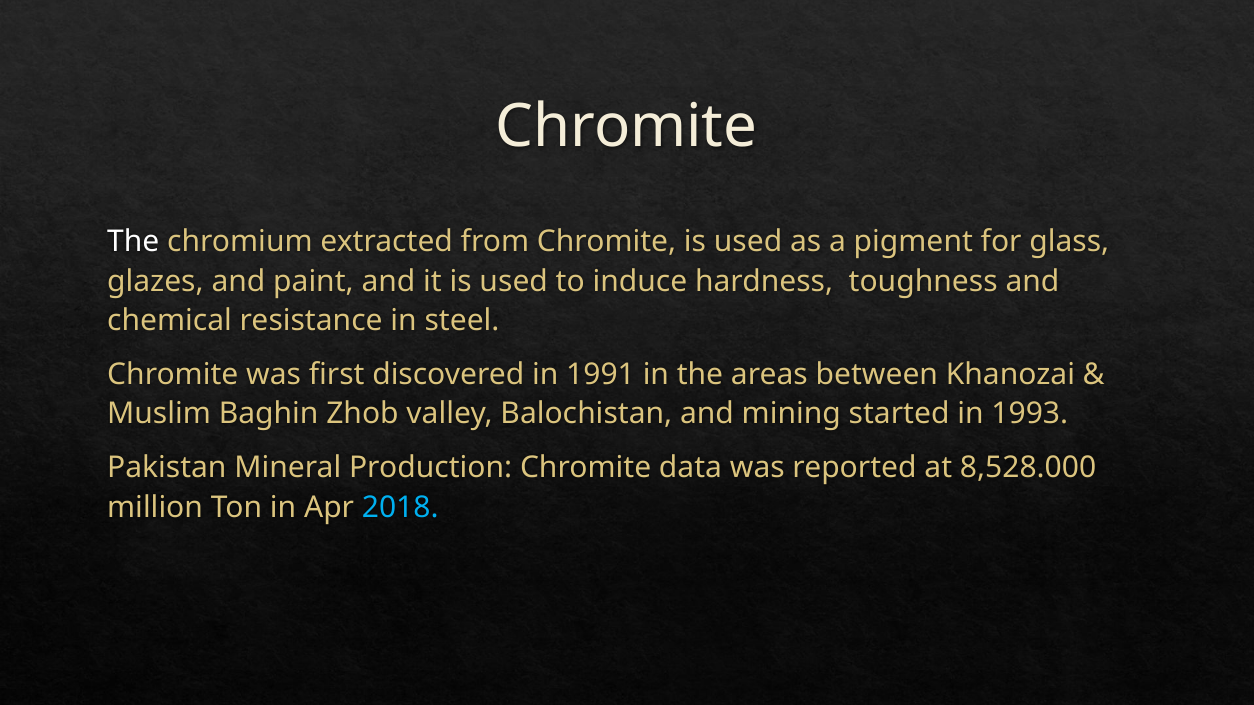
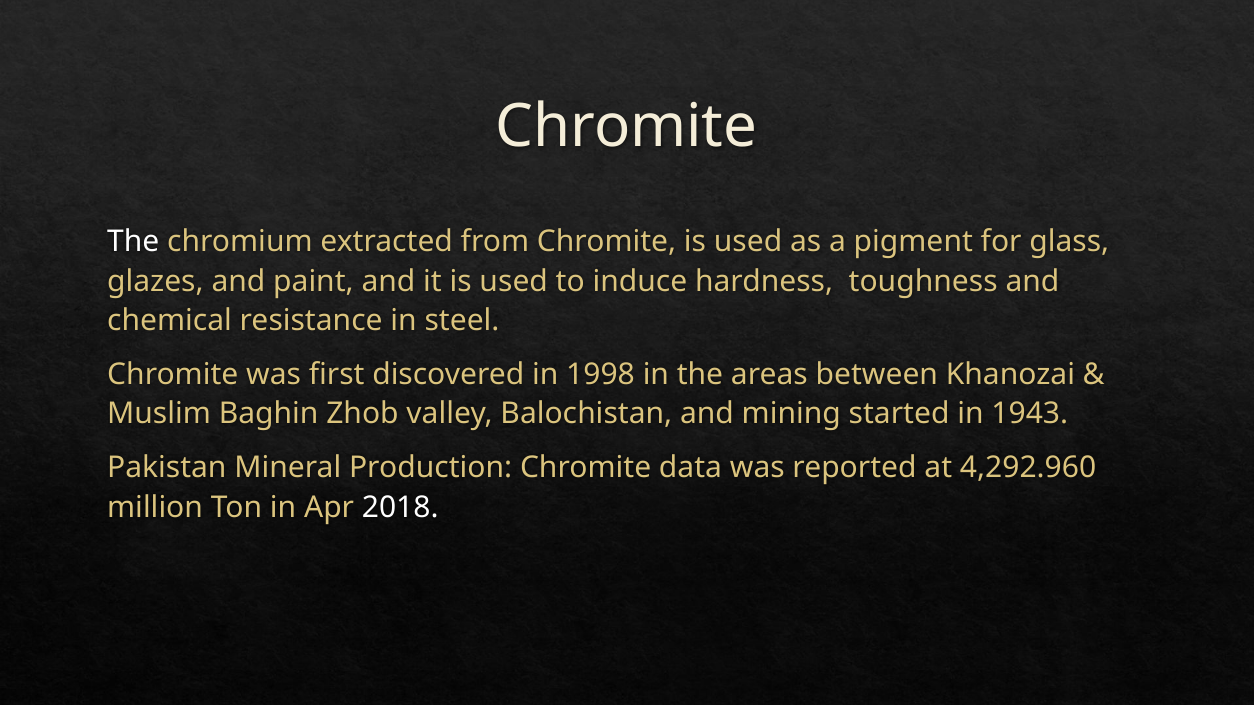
1991: 1991 -> 1998
1993: 1993 -> 1943
8,528.000: 8,528.000 -> 4,292.960
2018 colour: light blue -> white
